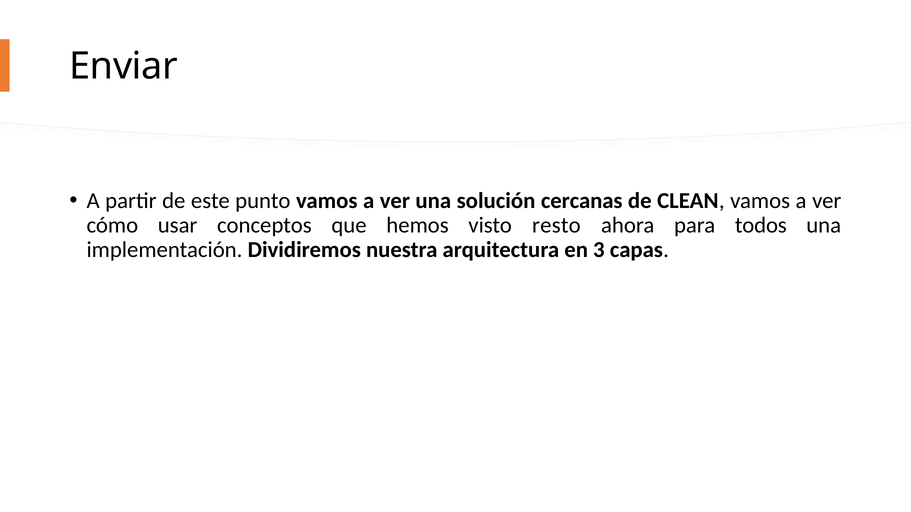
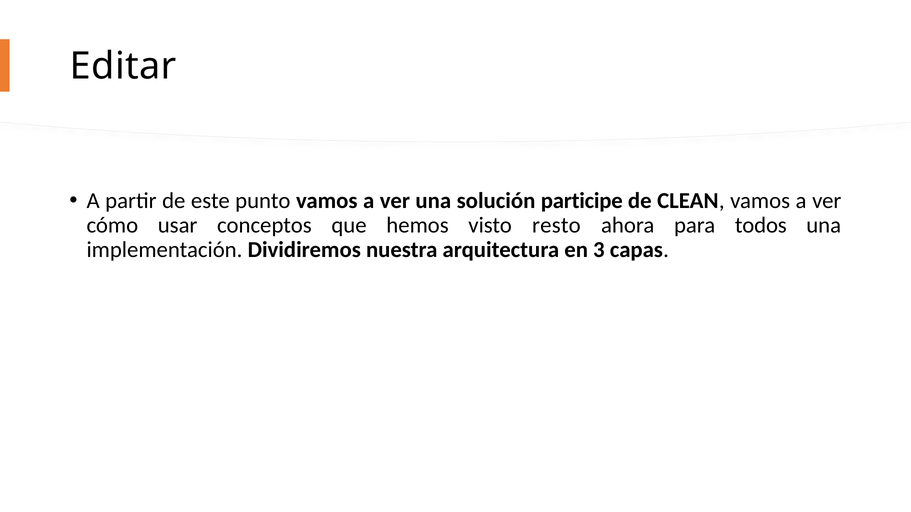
Enviar: Enviar -> Editar
cercanas: cercanas -> participe
